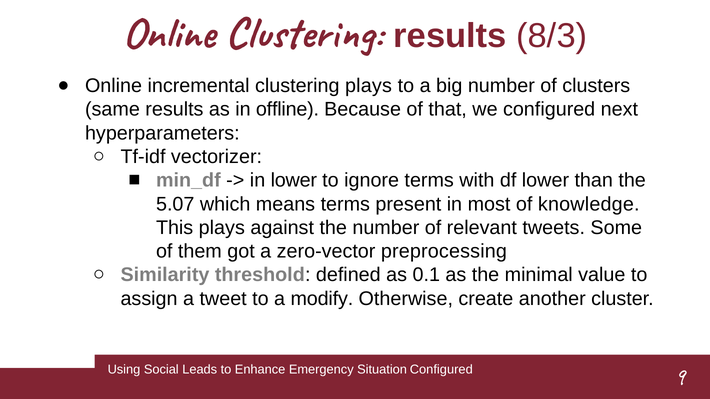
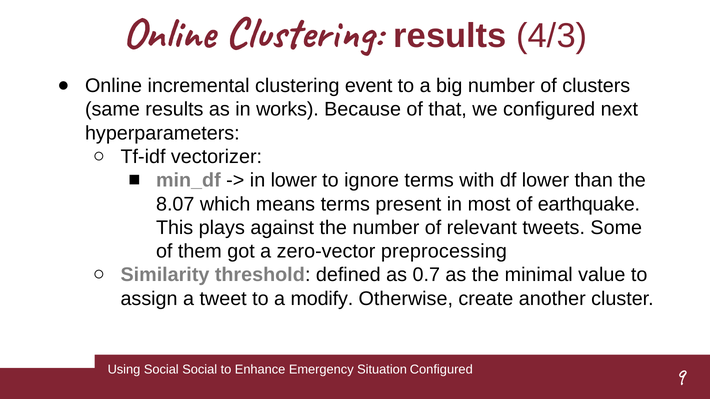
8/3: 8/3 -> 4/3
clustering plays: plays -> event
offline: offline -> works
5.07: 5.07 -> 8.07
knowledge: knowledge -> earthquake
0.1: 0.1 -> 0.7
Social Leads: Leads -> Social
